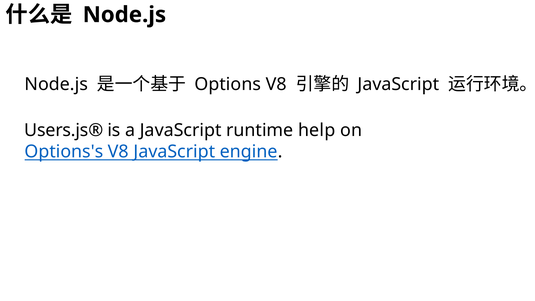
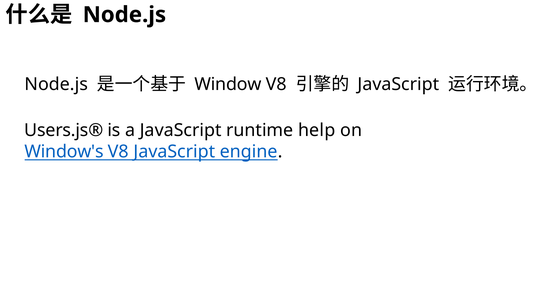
Options: Options -> Window
Options's: Options's -> Window's
